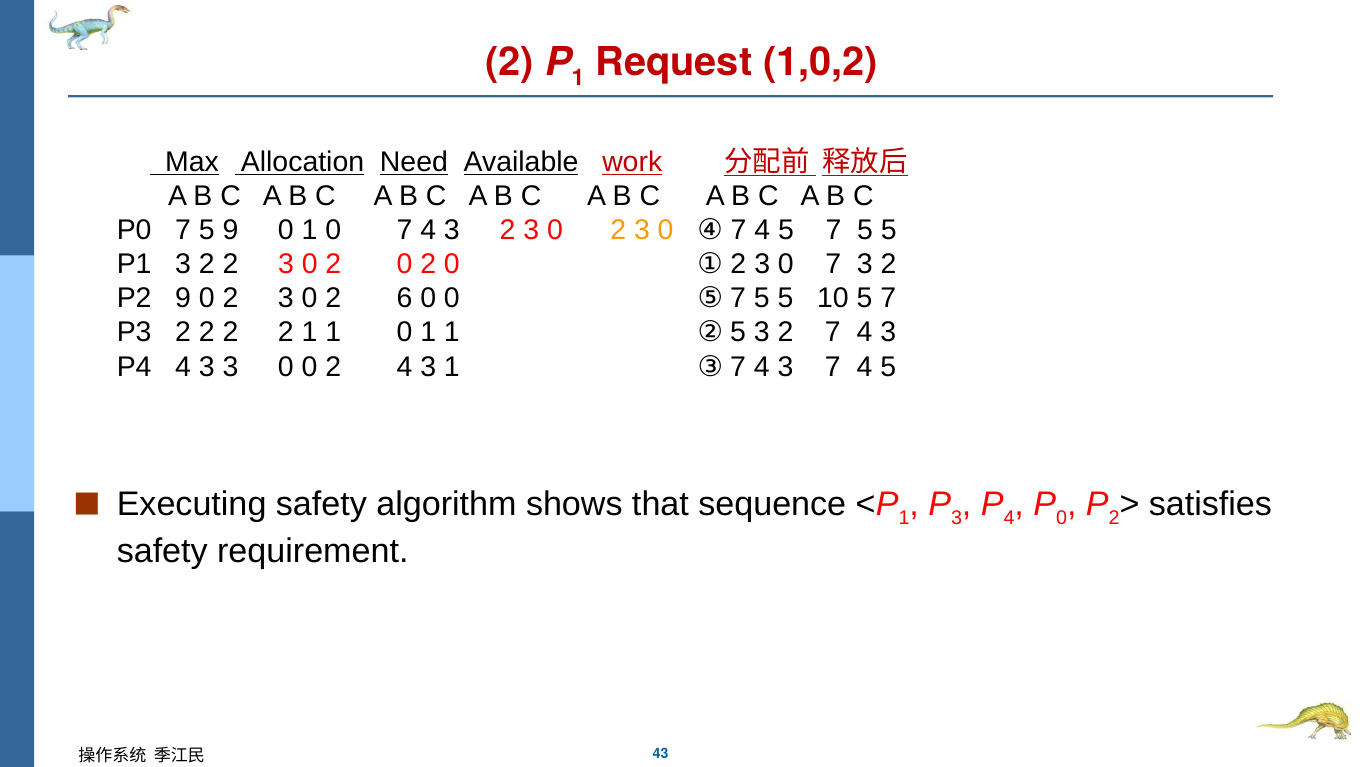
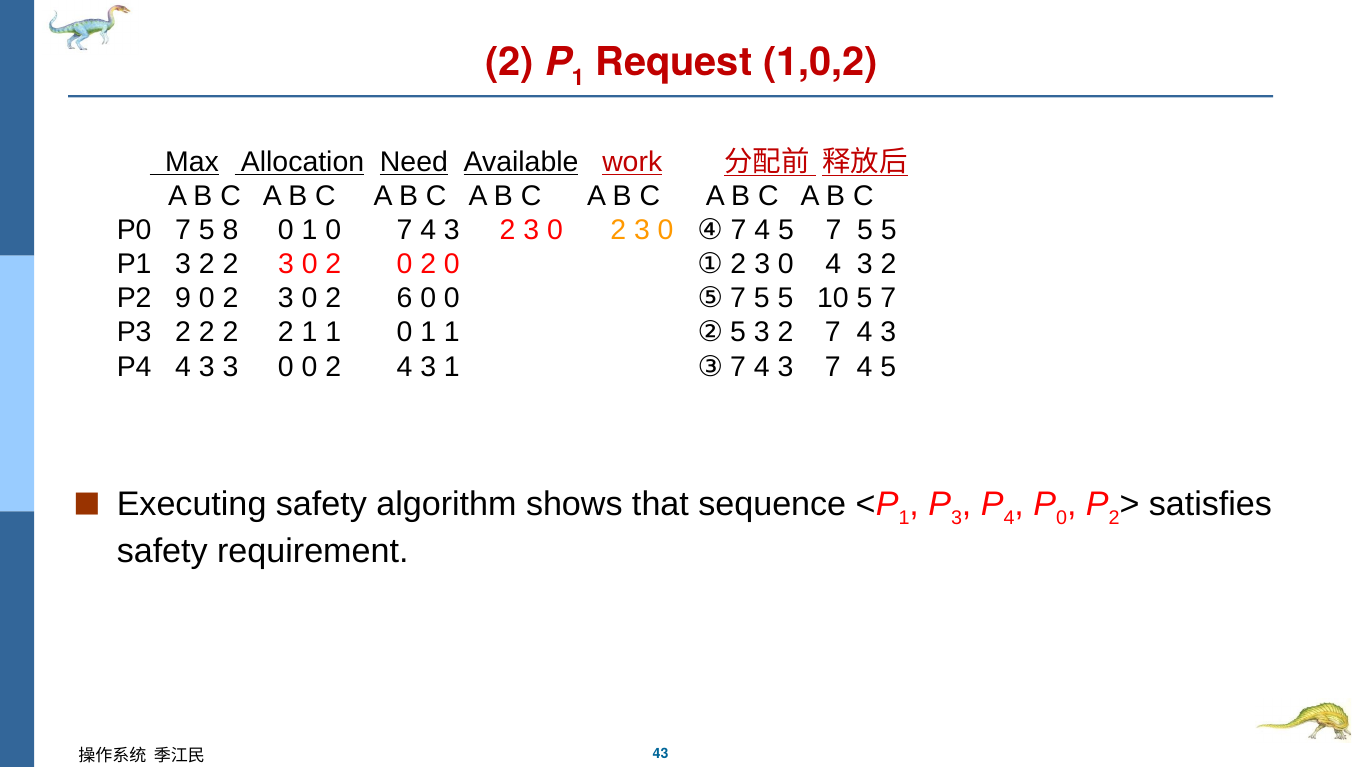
5 9: 9 -> 8
7 at (833, 264): 7 -> 4
